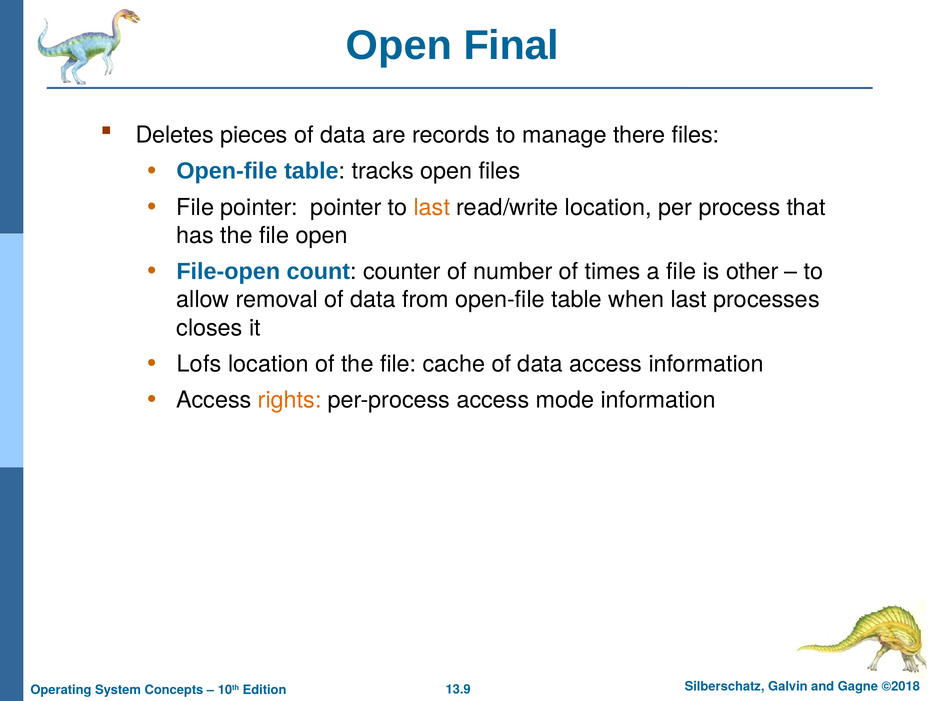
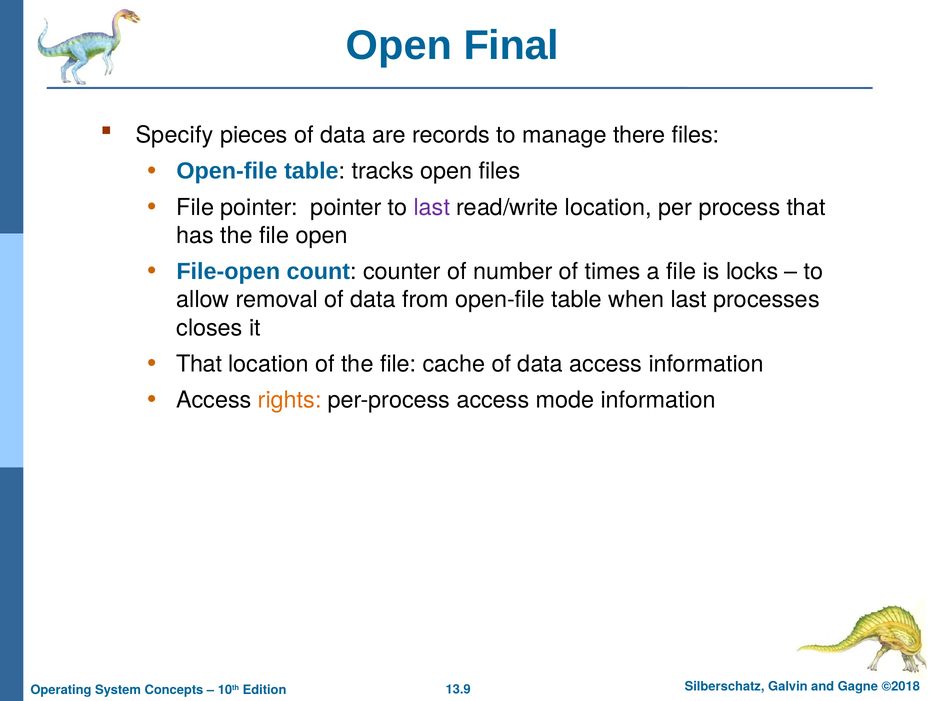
Deletes: Deletes -> Specify
last at (432, 208) colour: orange -> purple
other: other -> locks
Lofs at (199, 364): Lofs -> That
